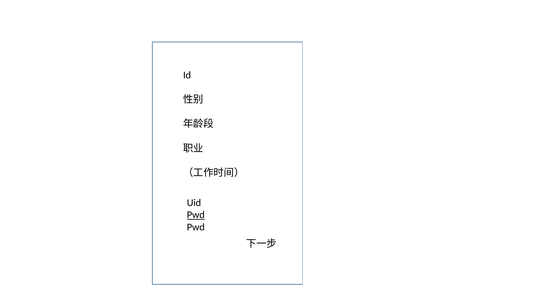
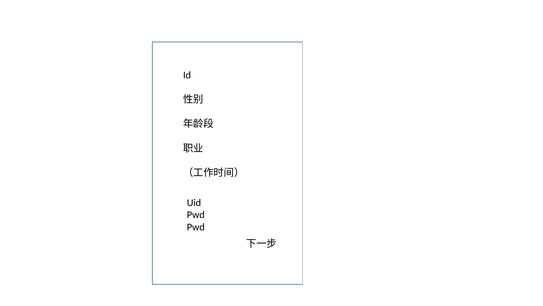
Pwd at (196, 215) underline: present -> none
